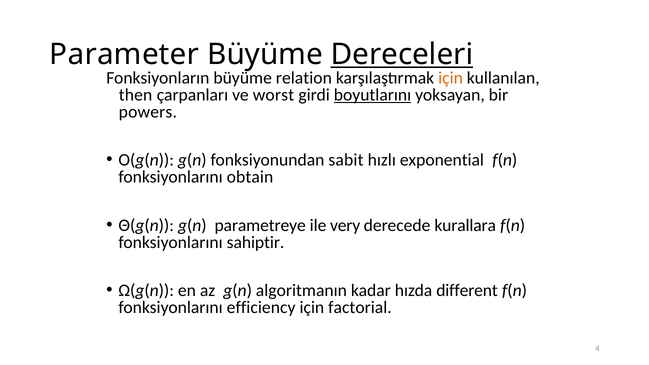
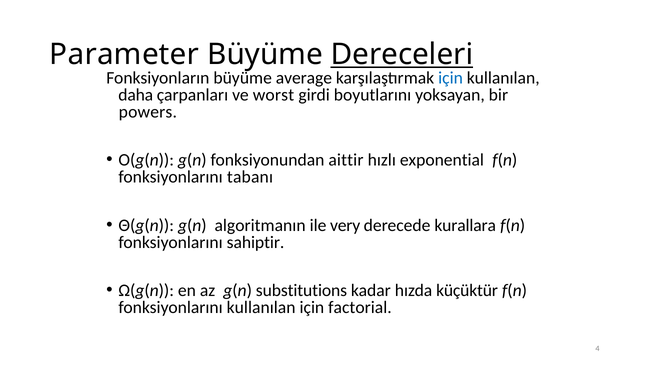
relation: relation -> average
için at (451, 78) colour: orange -> blue
then: then -> daha
boyutlarını underline: present -> none
sabit: sabit -> aittir
obtain: obtain -> tabanı
parametreye: parametreye -> algoritmanın
algoritmanın: algoritmanın -> substitutions
different: different -> küçüktür
fonksiyonlarını efficiency: efficiency -> kullanılan
